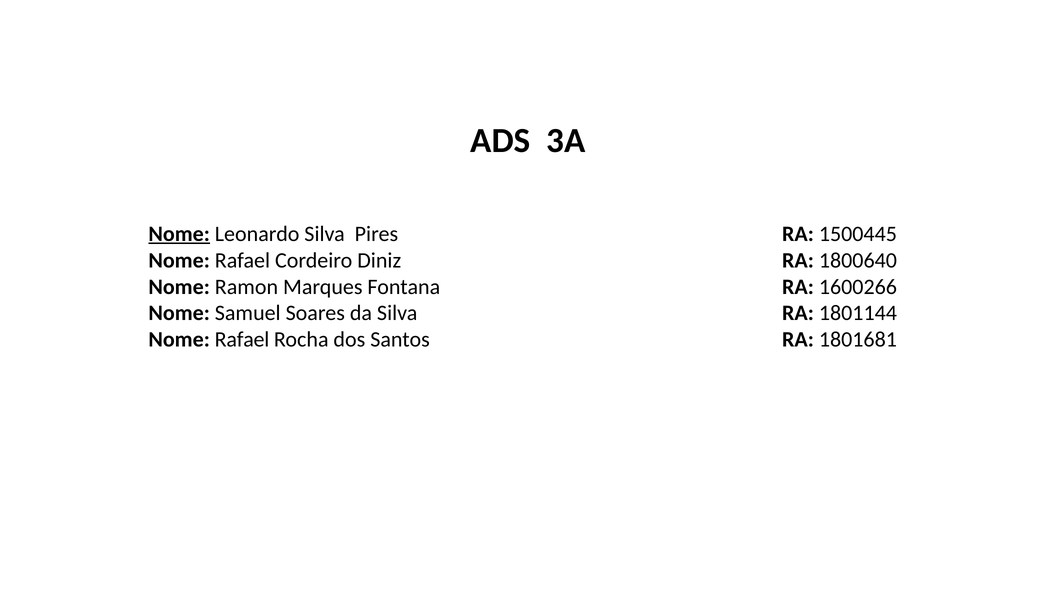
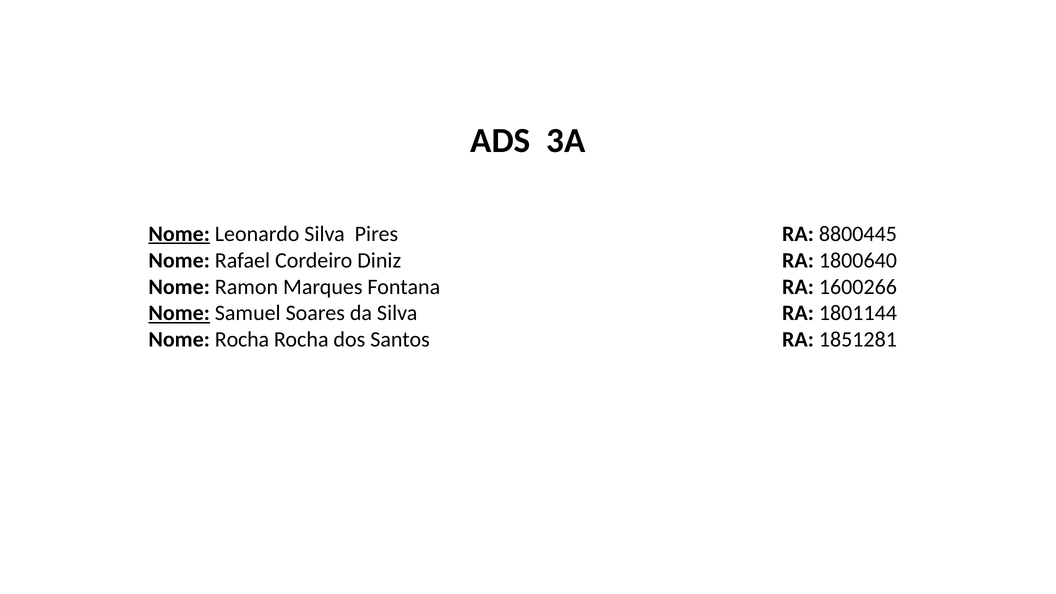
1500445: 1500445 -> 8800445
Nome at (179, 313) underline: none -> present
Rafael at (242, 340): Rafael -> Rocha
1801681: 1801681 -> 1851281
